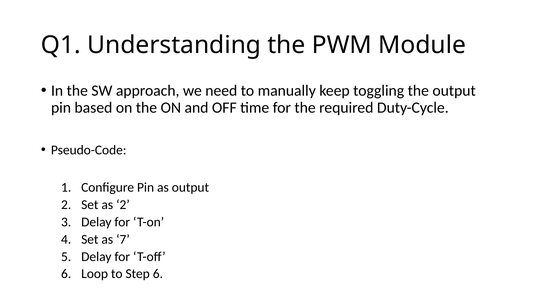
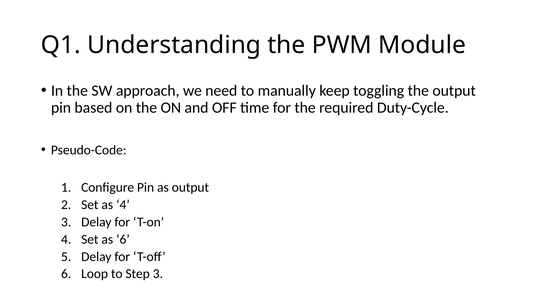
as 2: 2 -> 4
as 7: 7 -> 6
Step 6: 6 -> 3
